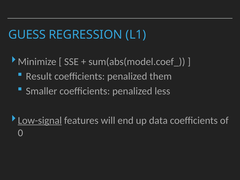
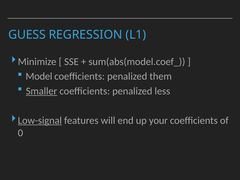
Result: Result -> Model
Smaller underline: none -> present
data: data -> your
